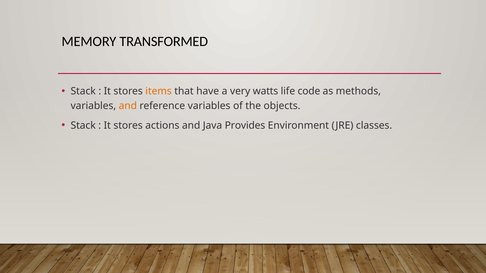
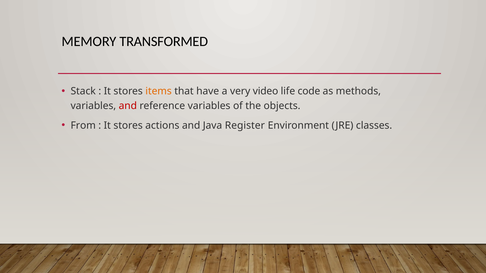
watts: watts -> video
and at (128, 106) colour: orange -> red
Stack at (83, 126): Stack -> From
Provides: Provides -> Register
